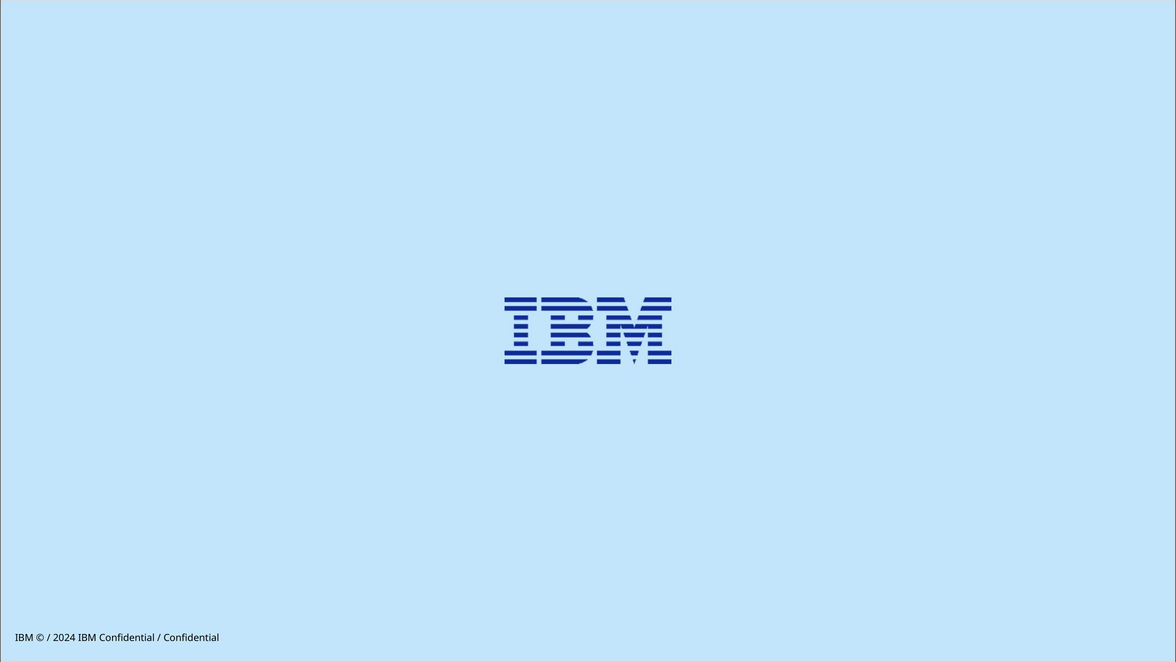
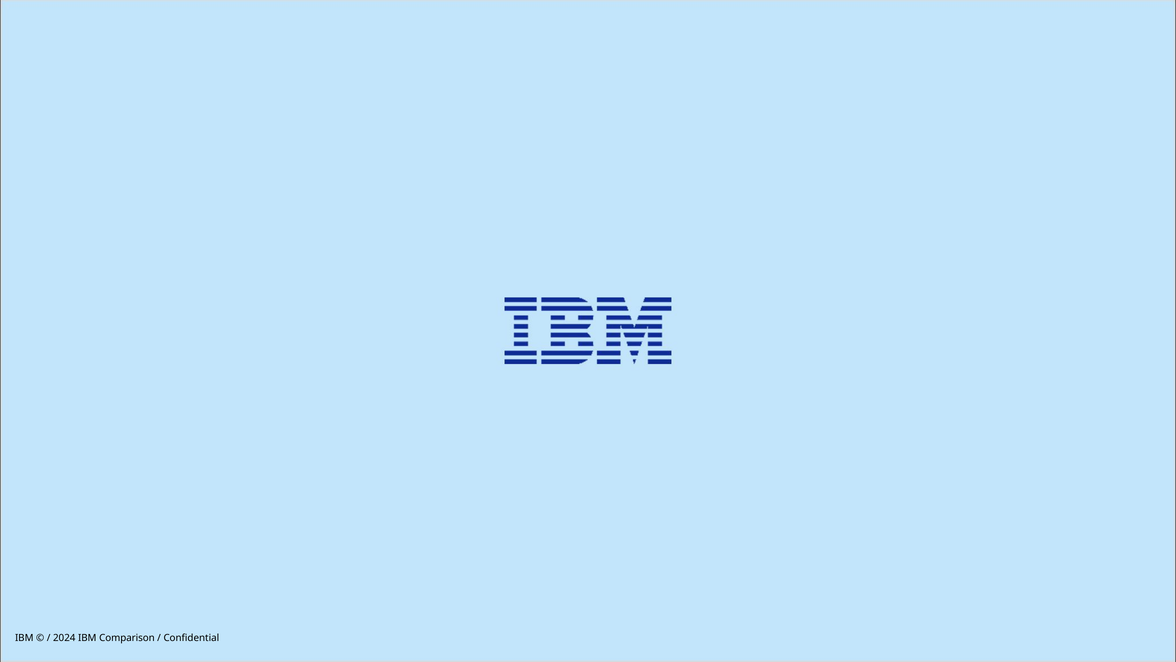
IBM Confidential: Confidential -> Comparison
